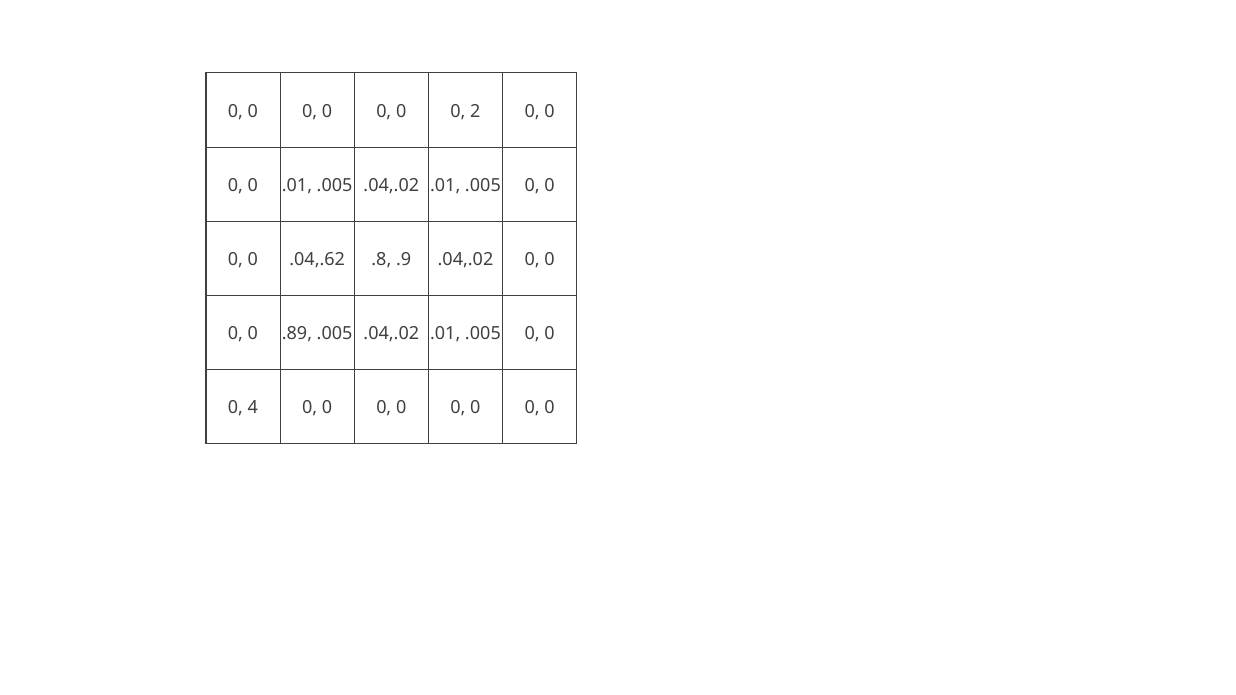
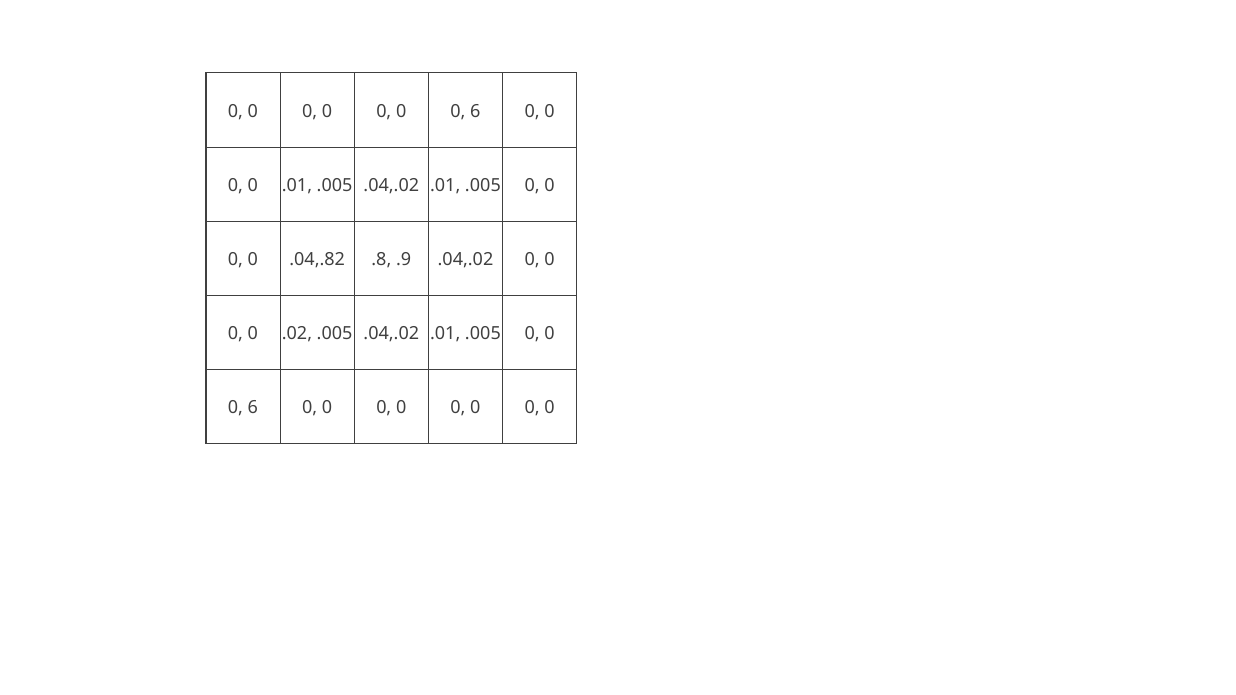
2 at (475, 111): 2 -> 6
.04,.62: .04,.62 -> .04,.82
.89: .89 -> .02
4 at (253, 408): 4 -> 6
